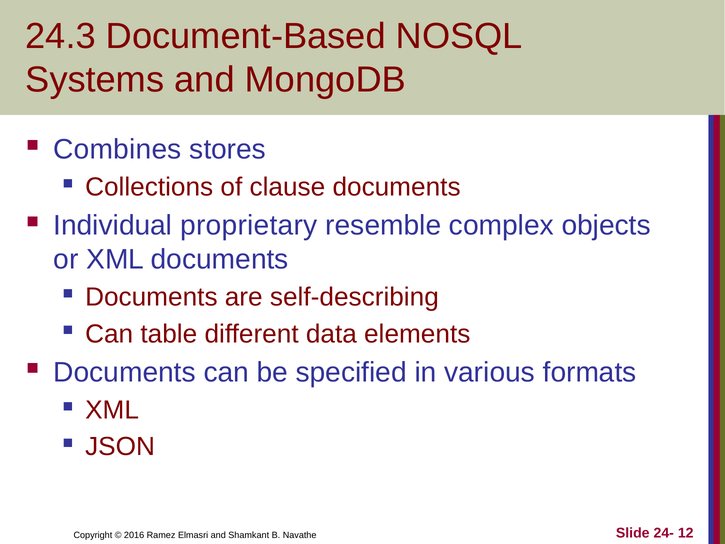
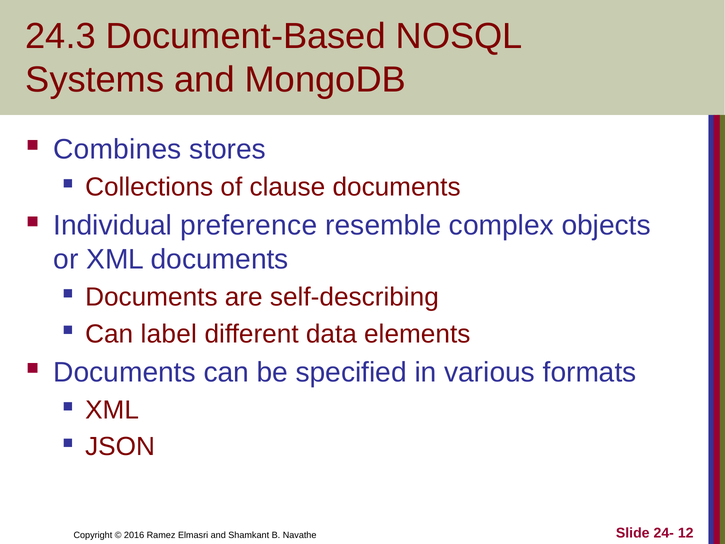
proprietary: proprietary -> preference
table: table -> label
